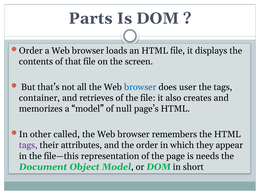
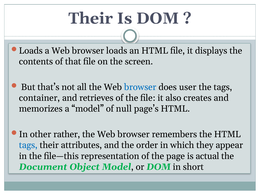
Parts at (91, 18): Parts -> Their
Order at (31, 51): Order -> Loads
called: called -> rather
tags at (28, 145) colour: purple -> blue
needs: needs -> actual
